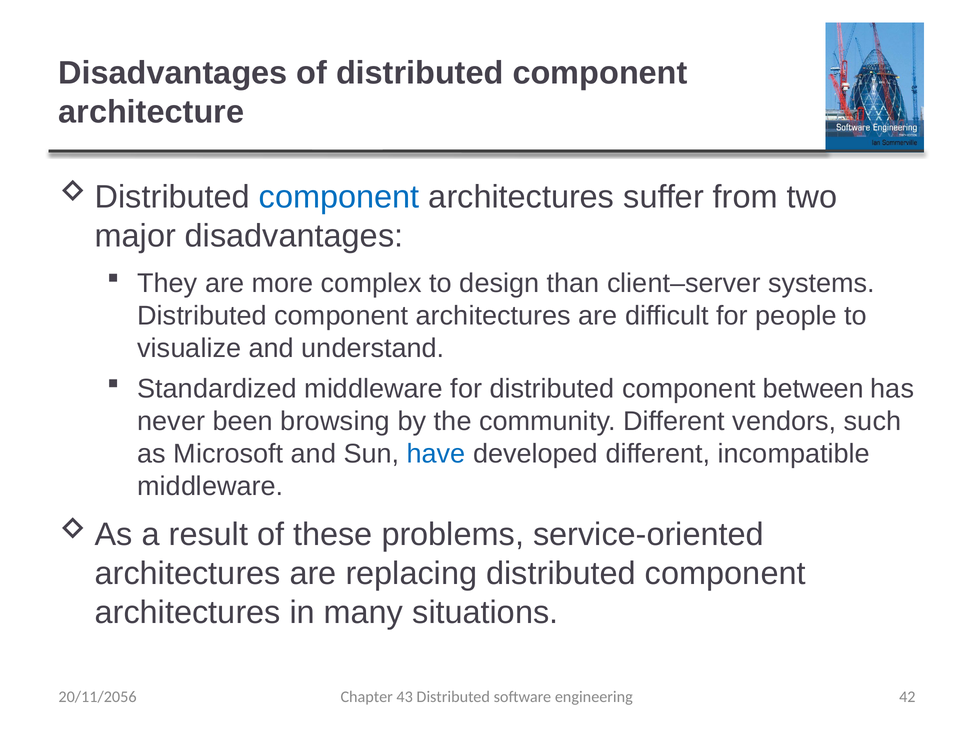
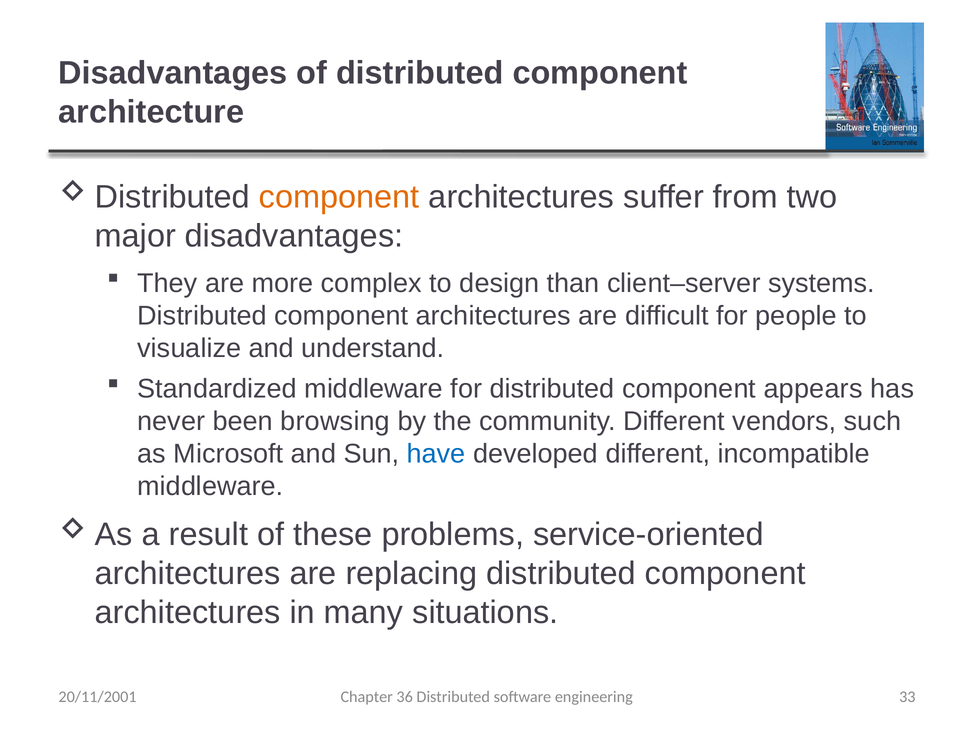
component at (339, 197) colour: blue -> orange
between: between -> appears
43: 43 -> 36
42: 42 -> 33
20/11/2056: 20/11/2056 -> 20/11/2001
